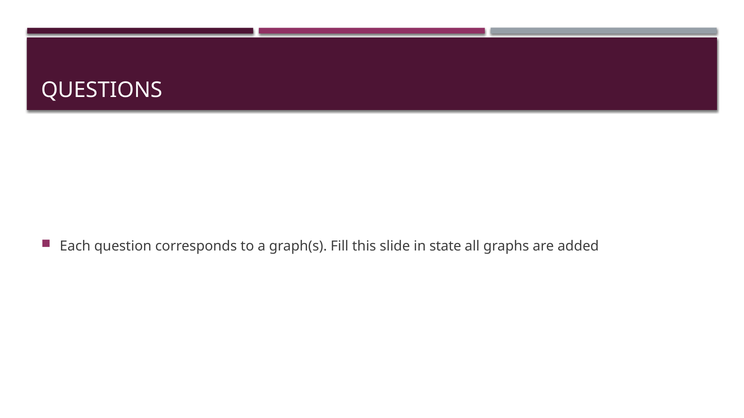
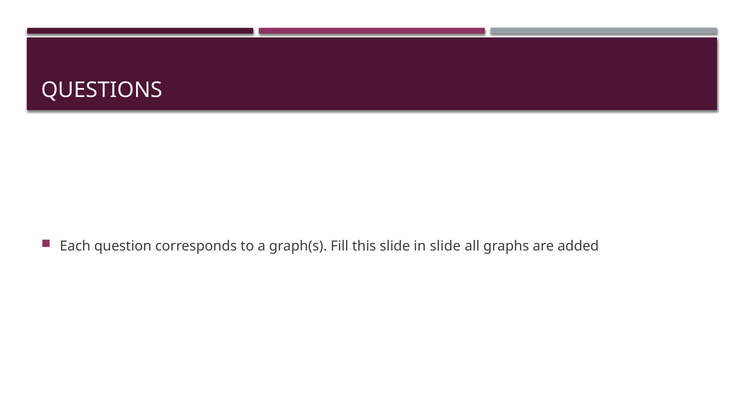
in state: state -> slide
